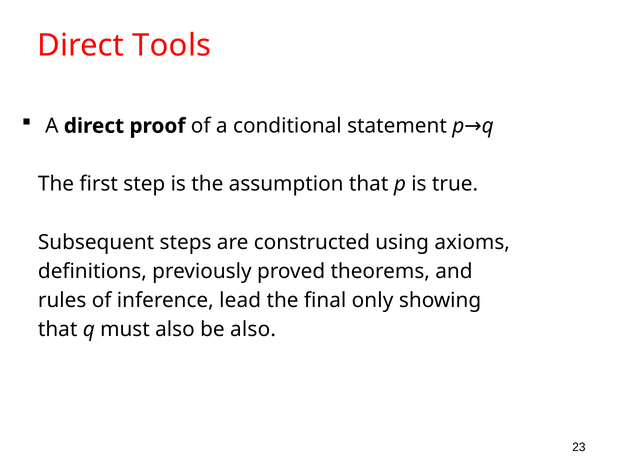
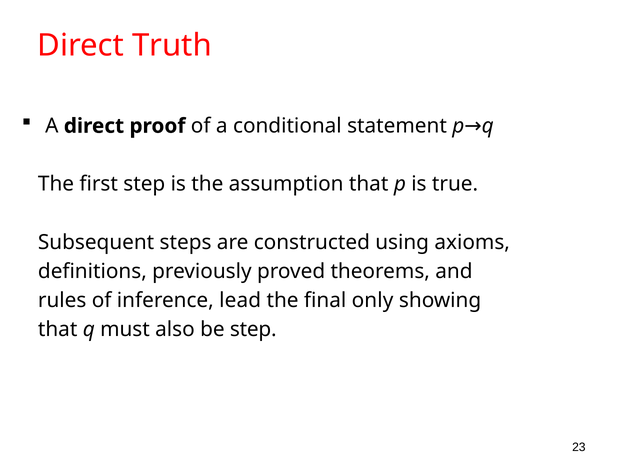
Tools: Tools -> Truth
be also: also -> step
